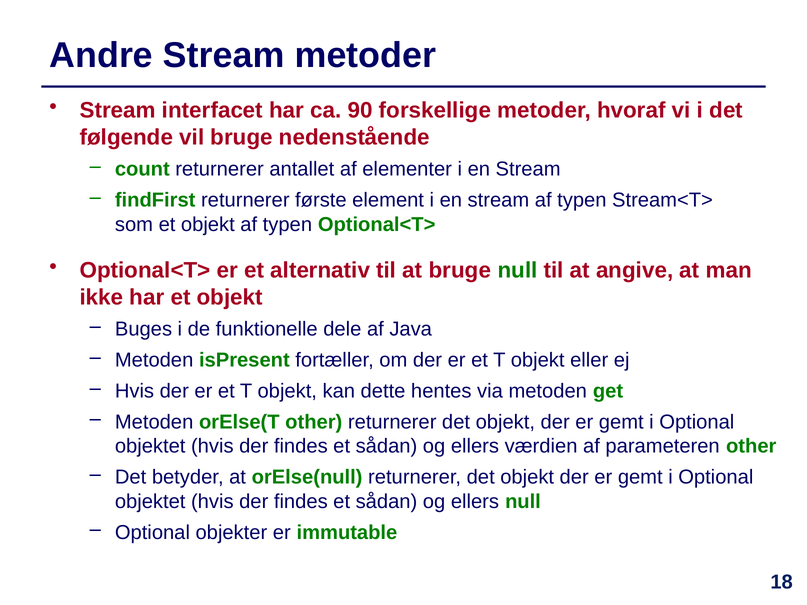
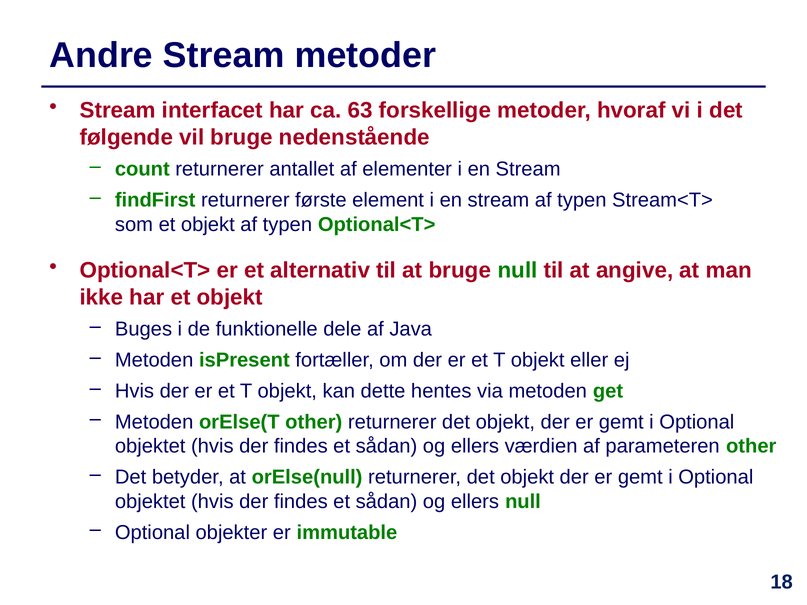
90: 90 -> 63
